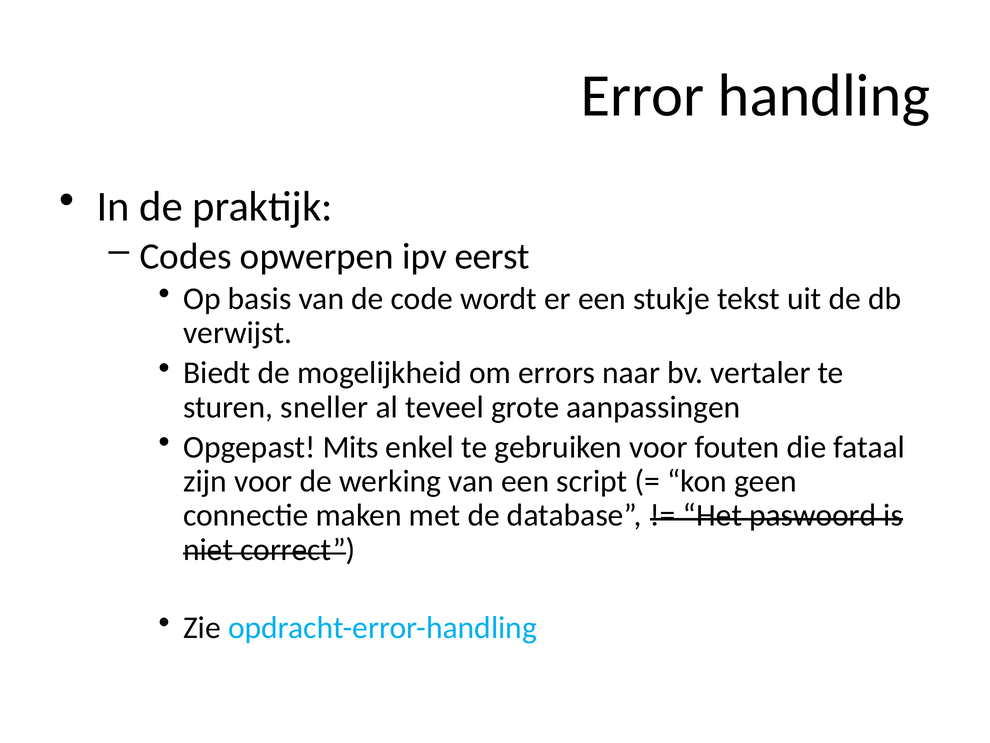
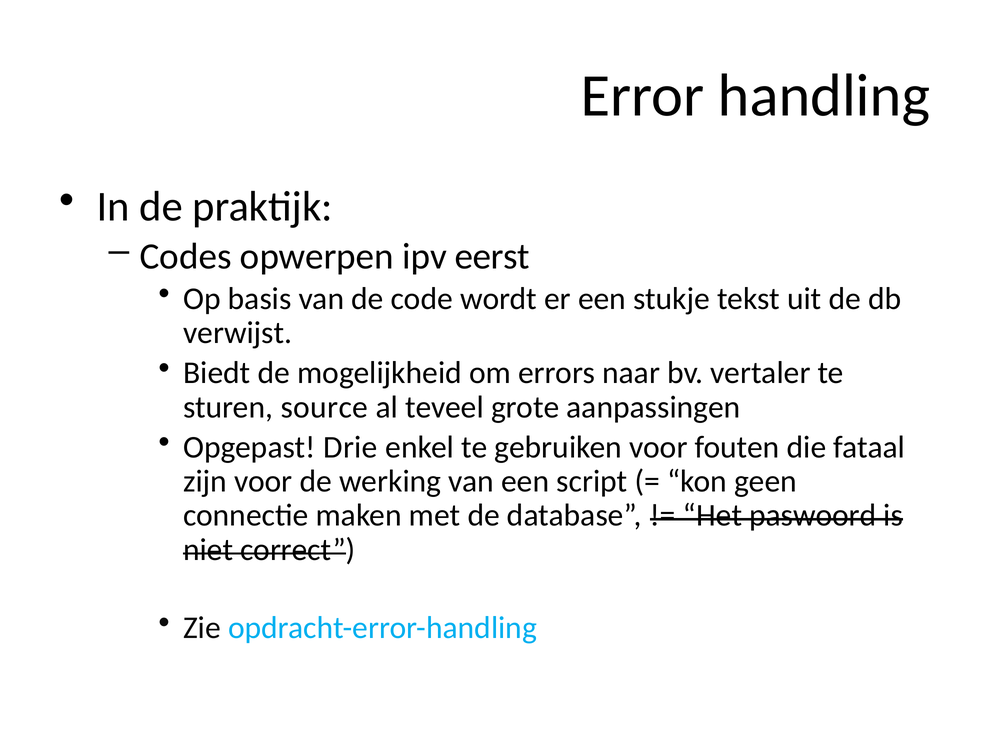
sneller: sneller -> source
Mits: Mits -> Drie
